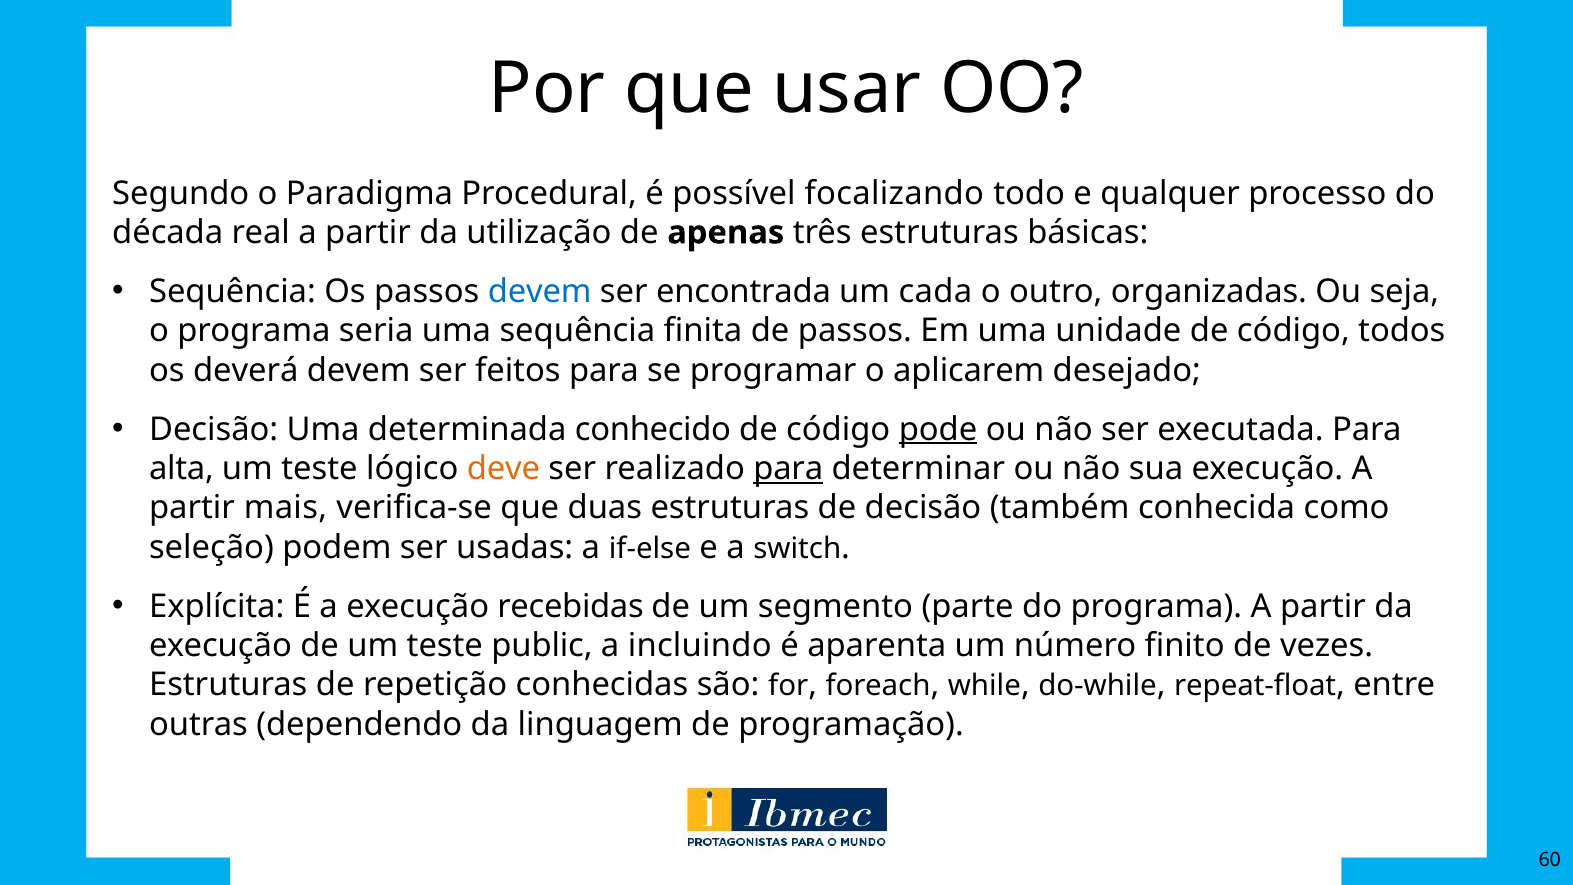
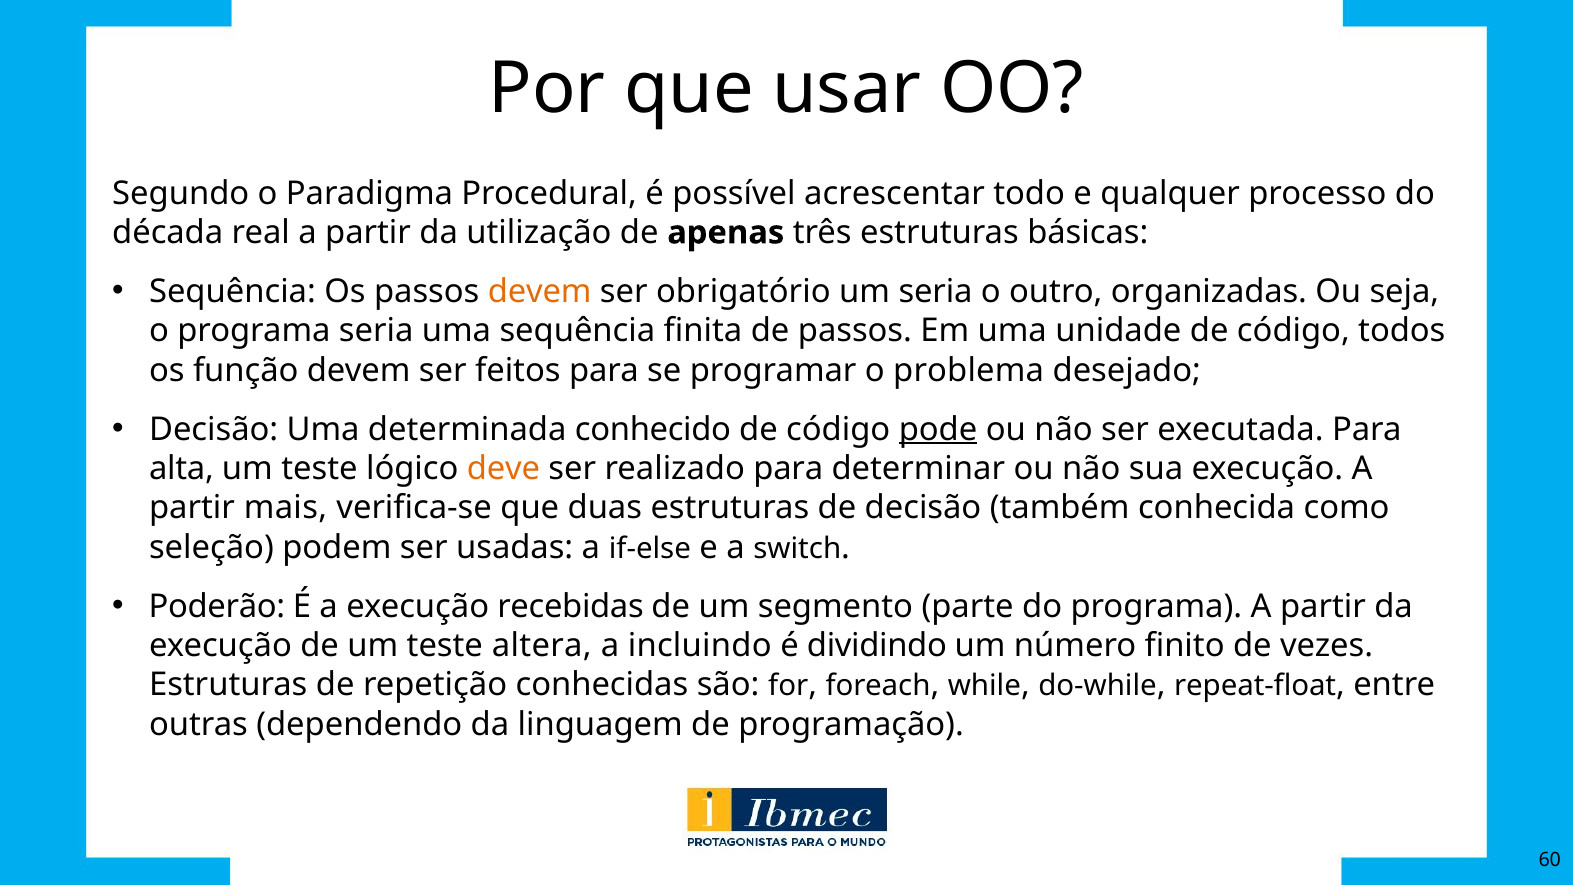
focalizando: focalizando -> acrescentar
devem at (540, 292) colour: blue -> orange
encontrada: encontrada -> obrigatório
um cada: cada -> seria
deverá: deverá -> função
aplicarem: aplicarem -> problema
para at (788, 468) underline: present -> none
Explícita: Explícita -> Poderão
public: public -> altera
aparenta: aparenta -> dividindo
